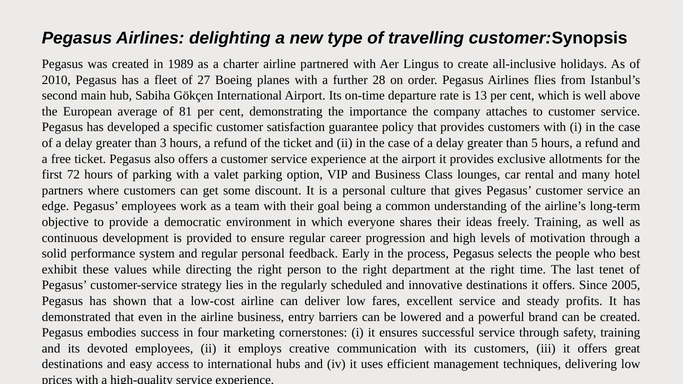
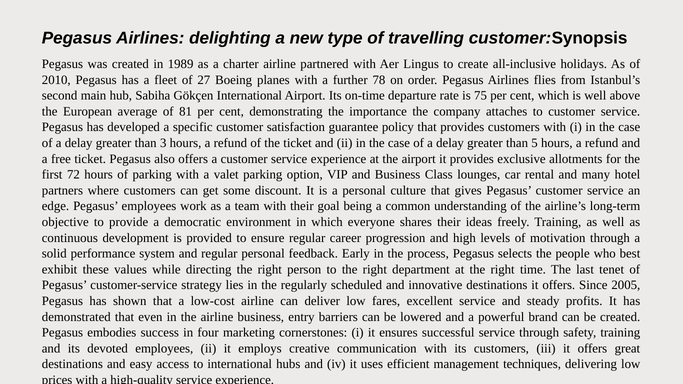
28: 28 -> 78
13: 13 -> 75
